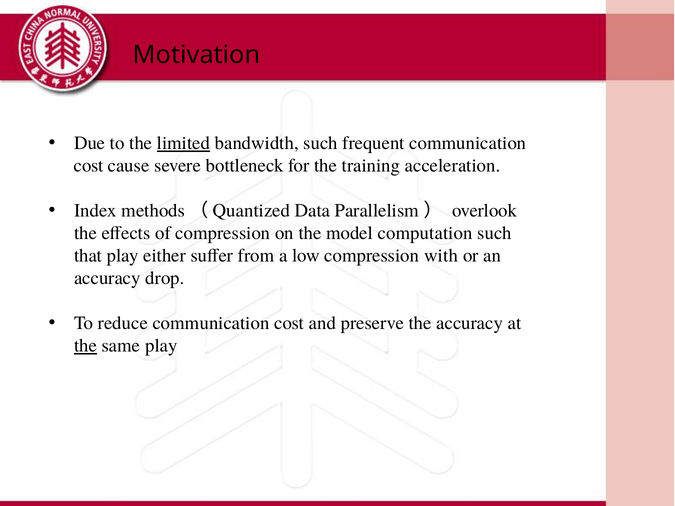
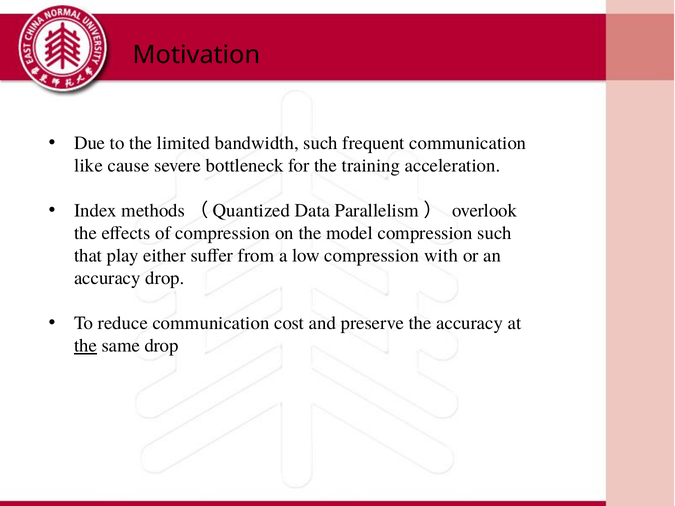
limited underline: present -> none
cost at (89, 166): cost -> like
model computation: computation -> compression
same play: play -> drop
